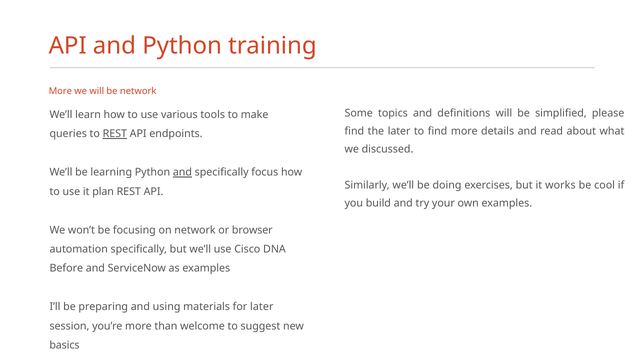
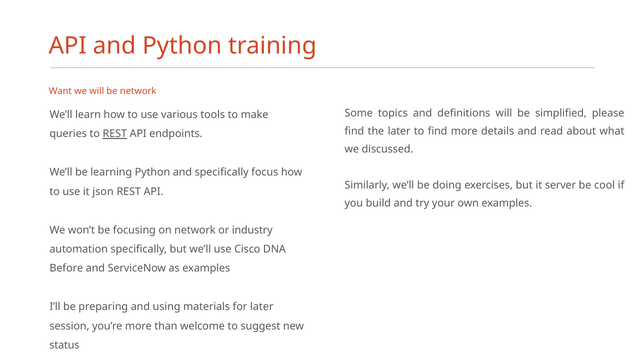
More at (60, 91): More -> Want
and at (182, 172) underline: present -> none
works: works -> server
plan: plan -> json
browser: browser -> industry
basics: basics -> status
